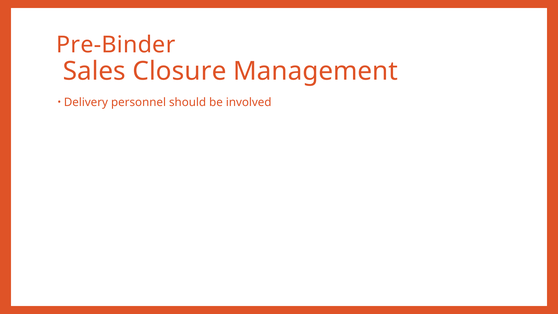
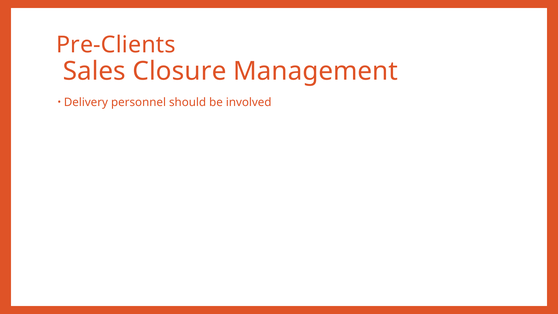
Pre-Binder: Pre-Binder -> Pre-Clients
